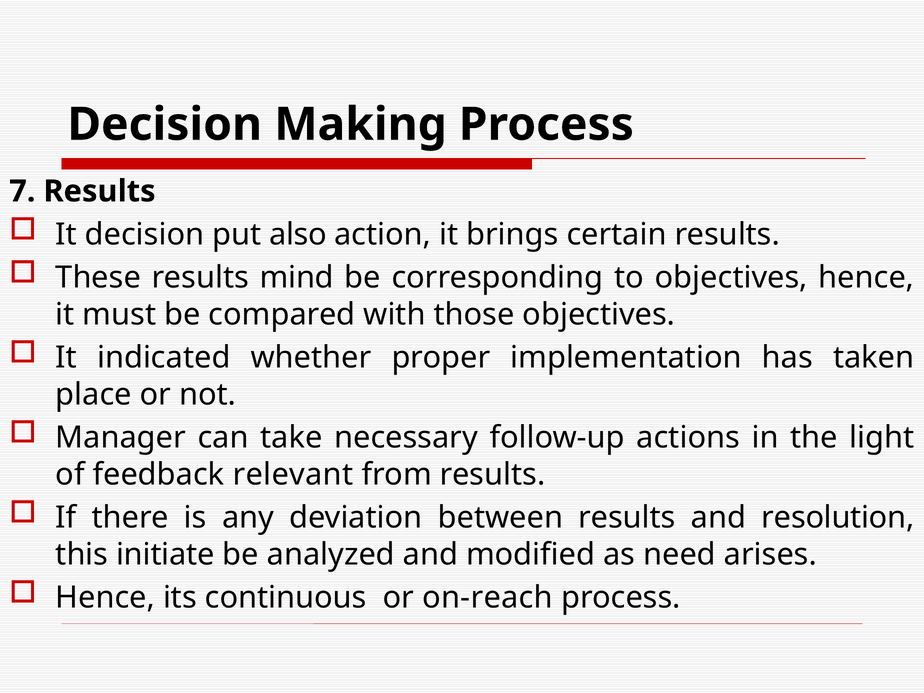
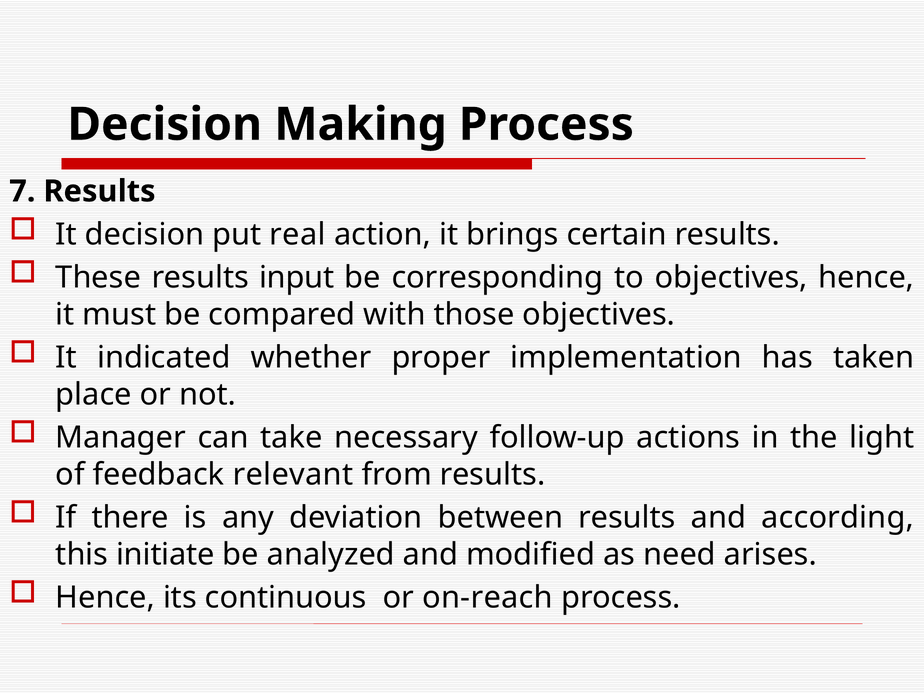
also: also -> real
mind: mind -> input
resolution: resolution -> according
